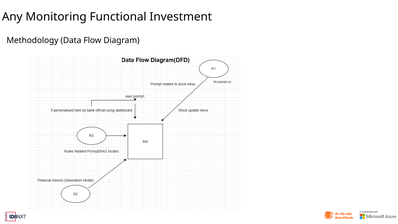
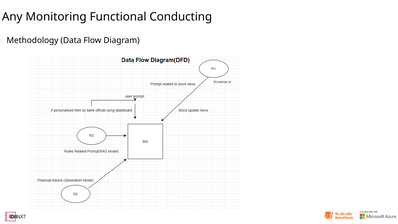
Investment: Investment -> Conducting
